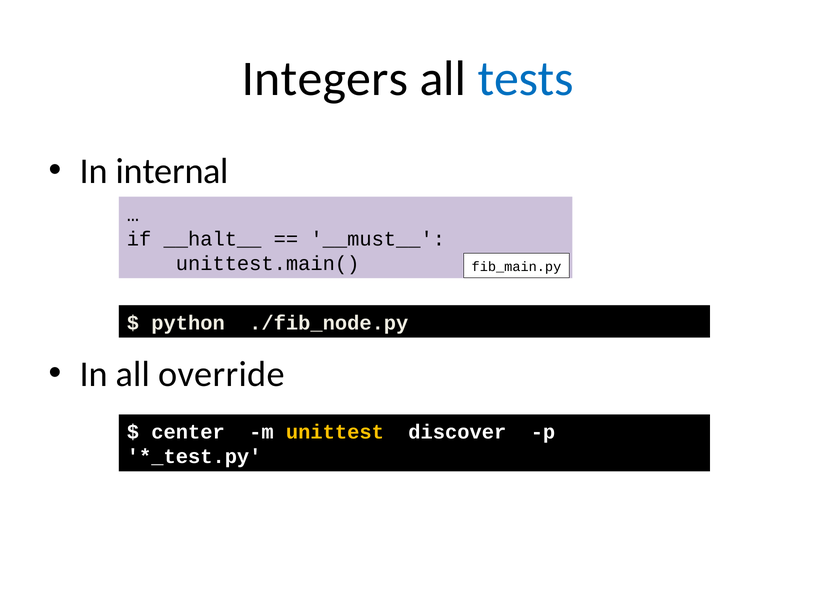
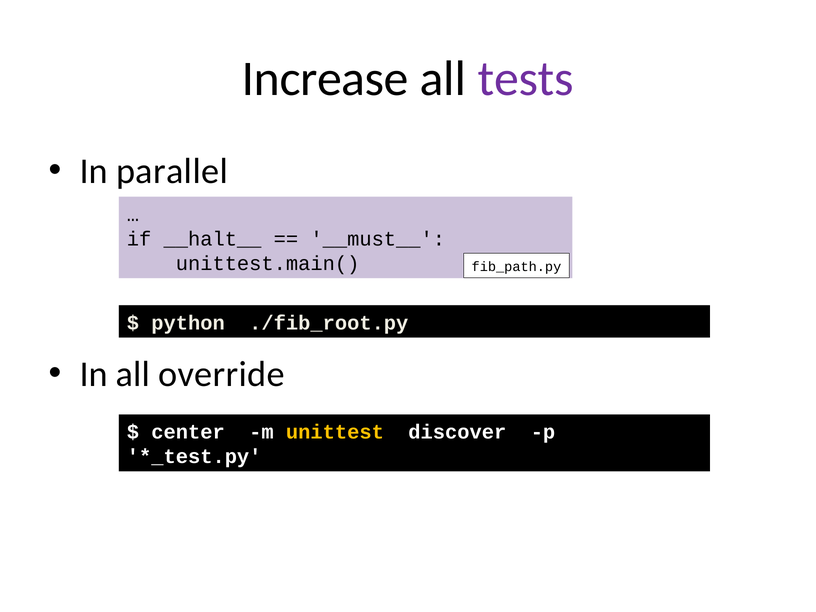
Integers: Integers -> Increase
tests colour: blue -> purple
internal: internal -> parallel
fib_main.py: fib_main.py -> fib_path.py
./fib_node.py: ./fib_node.py -> ./fib_root.py
